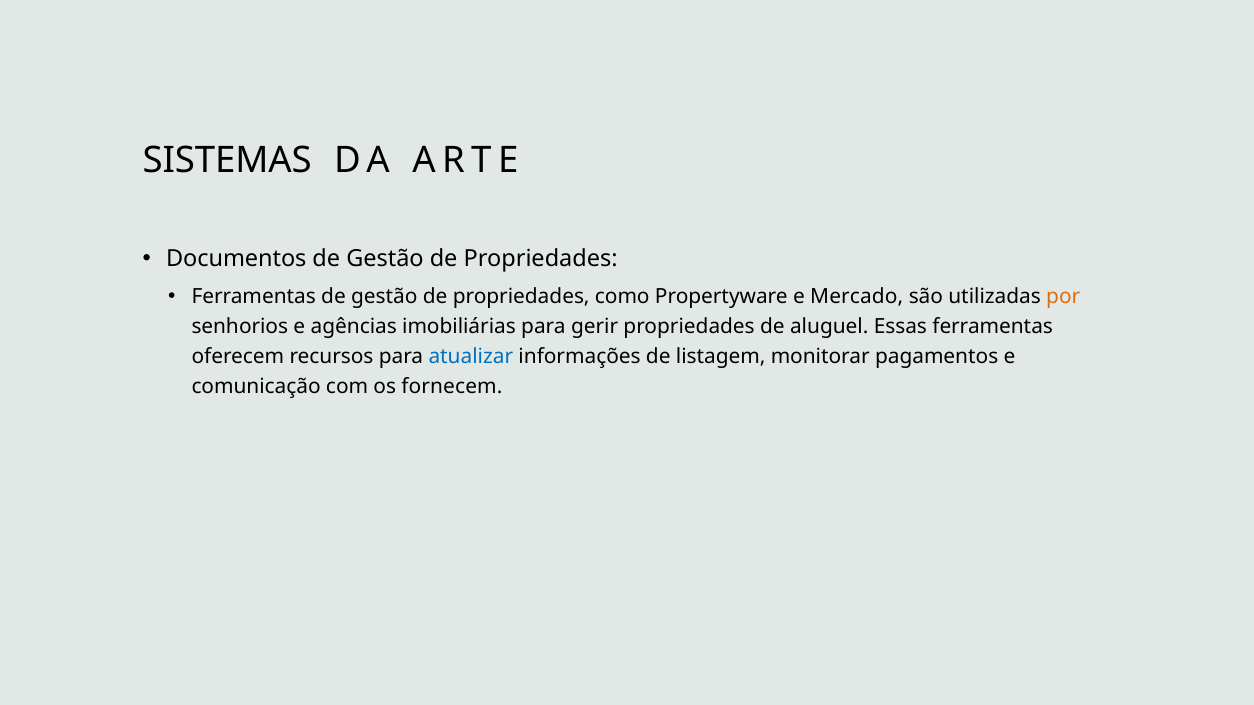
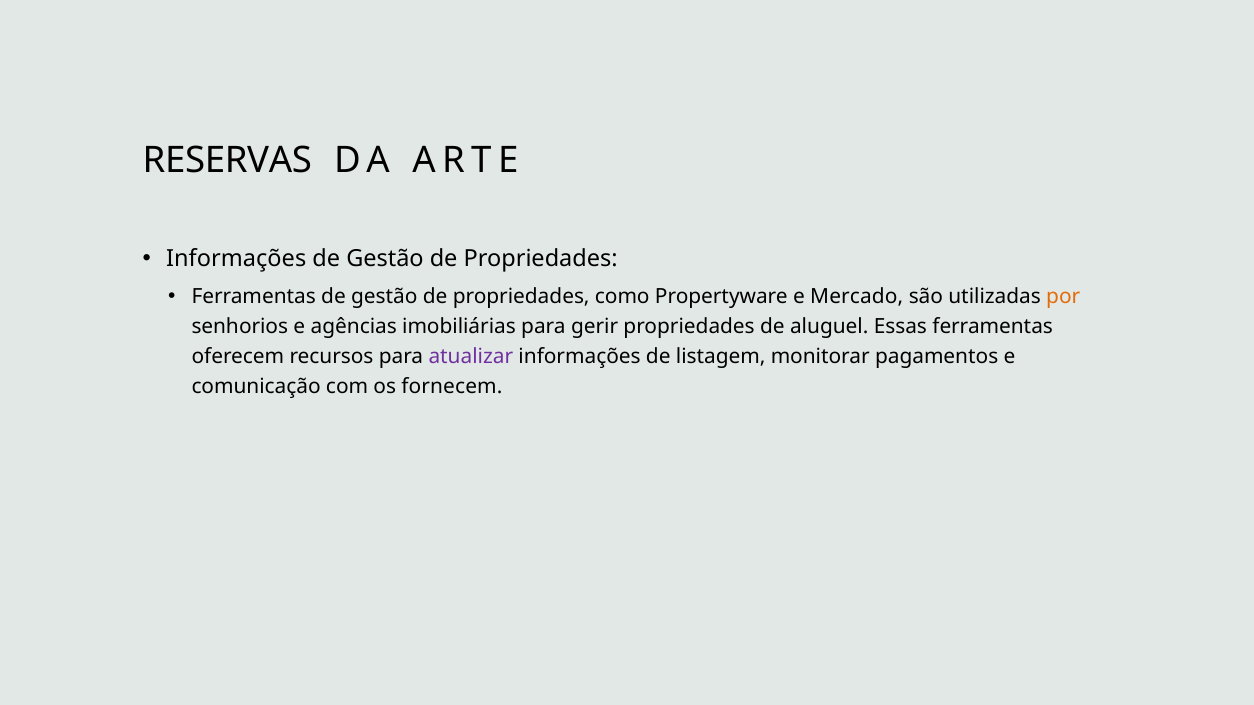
SISTEMAS: SISTEMAS -> RESERVAS
Documentos at (236, 259): Documentos -> Informações
atualizar colour: blue -> purple
